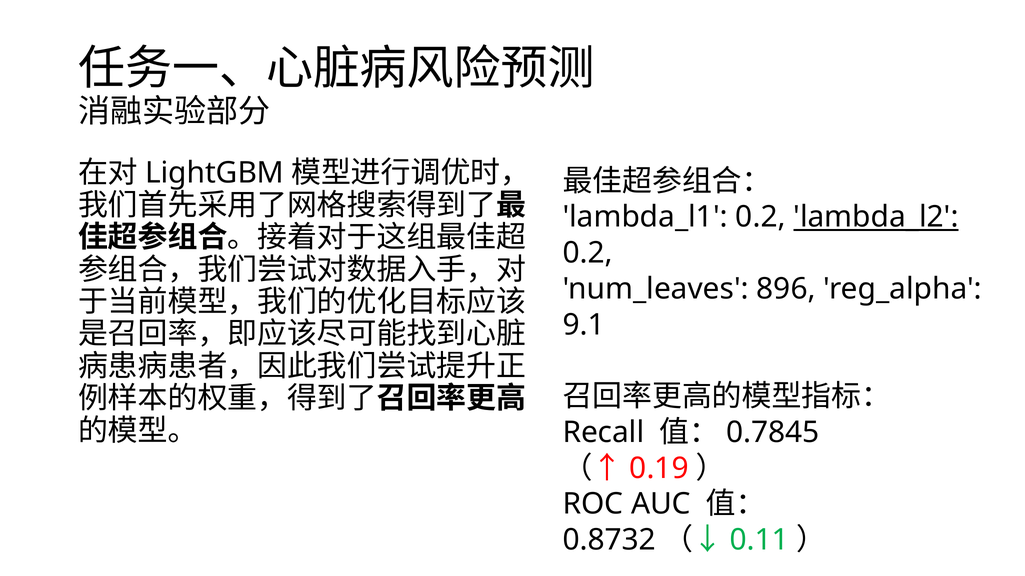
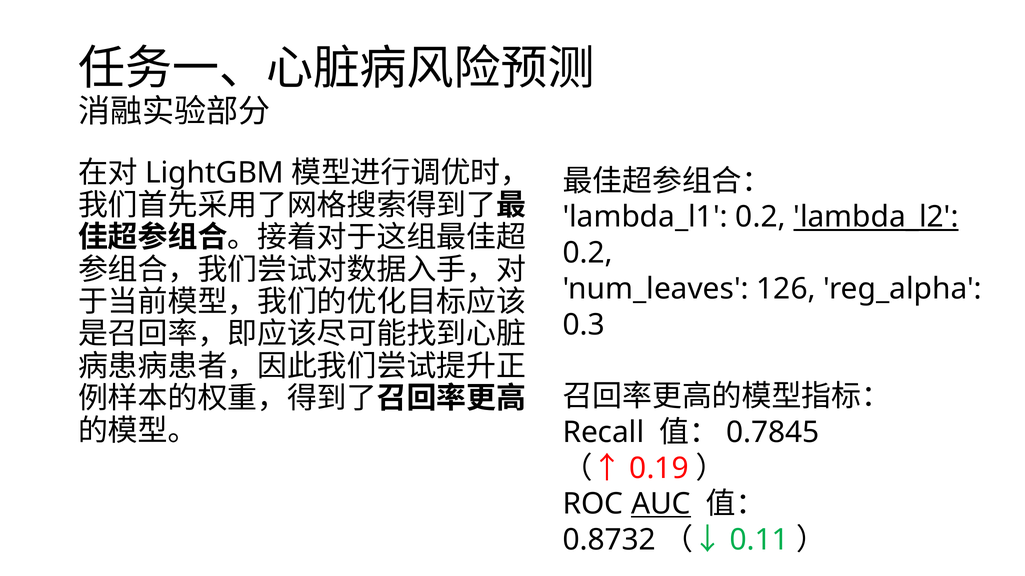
896: 896 -> 126
9.1: 9.1 -> 0.3
AUC underline: none -> present
